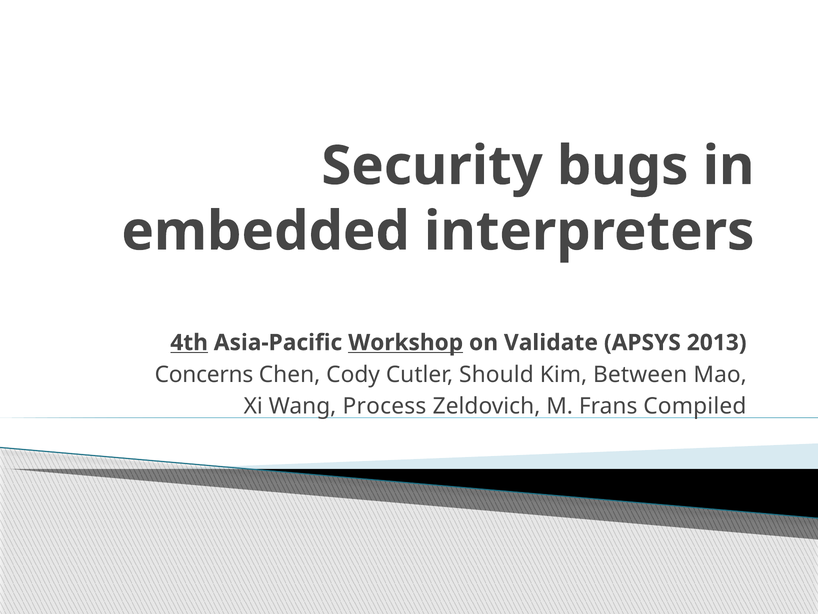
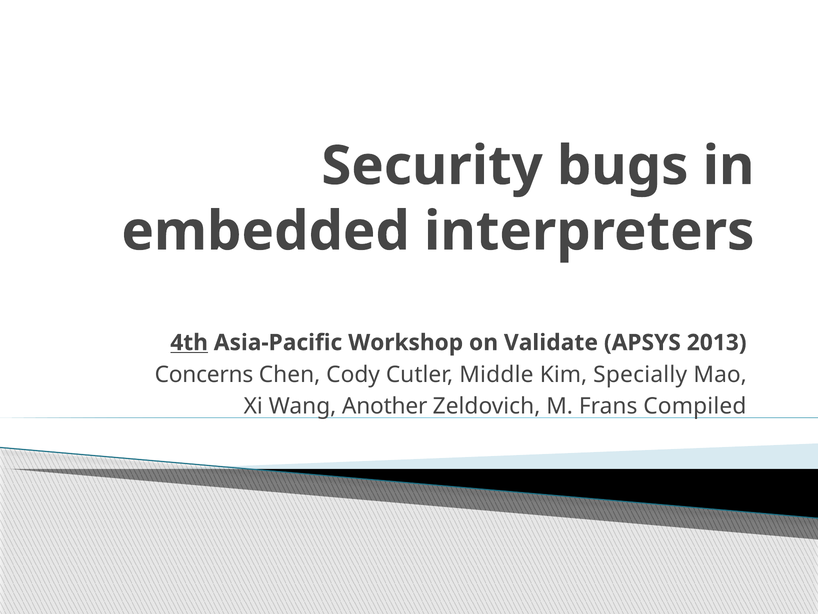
Workshop underline: present -> none
Should: Should -> Middle
Between: Between -> Specially
Process: Process -> Another
